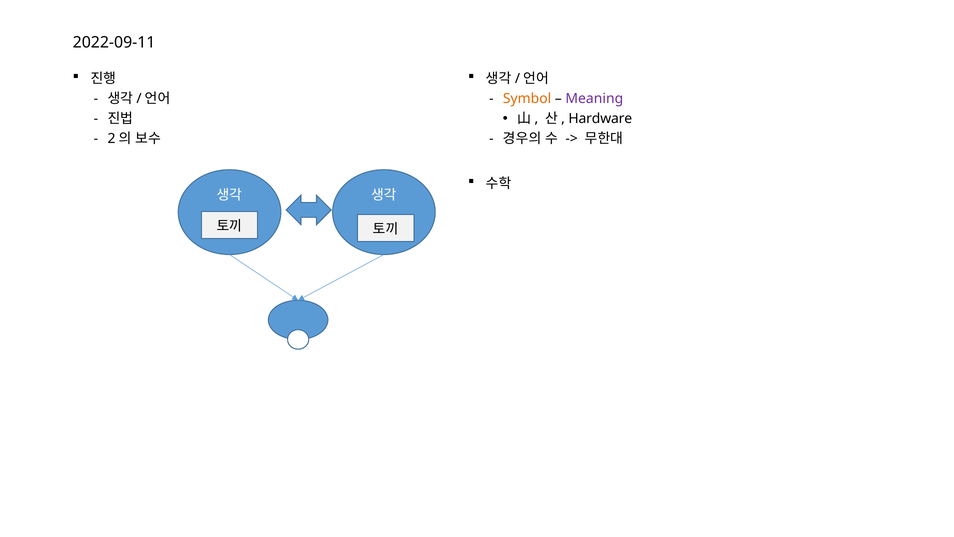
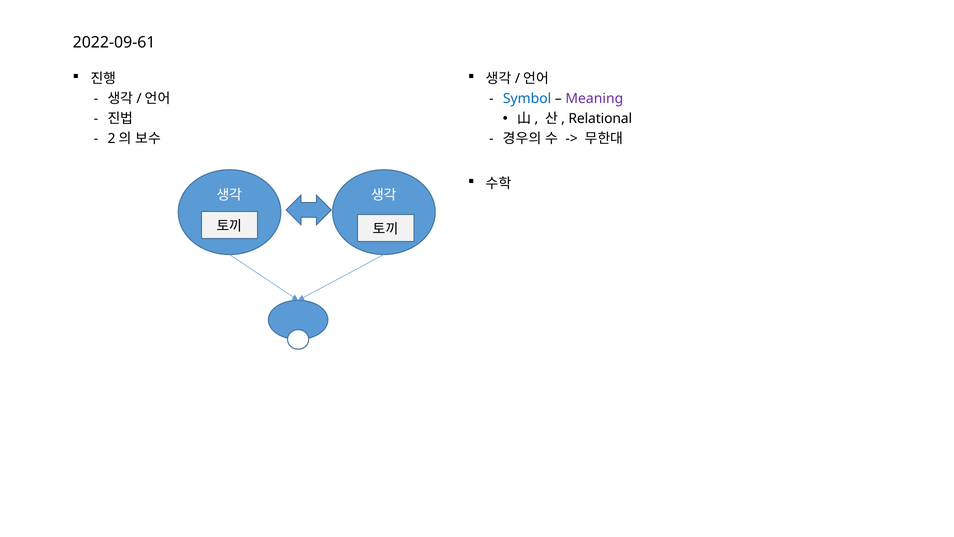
2022-09-11: 2022-09-11 -> 2022-09-61
Symbol colour: orange -> blue
Hardware: Hardware -> Relational
